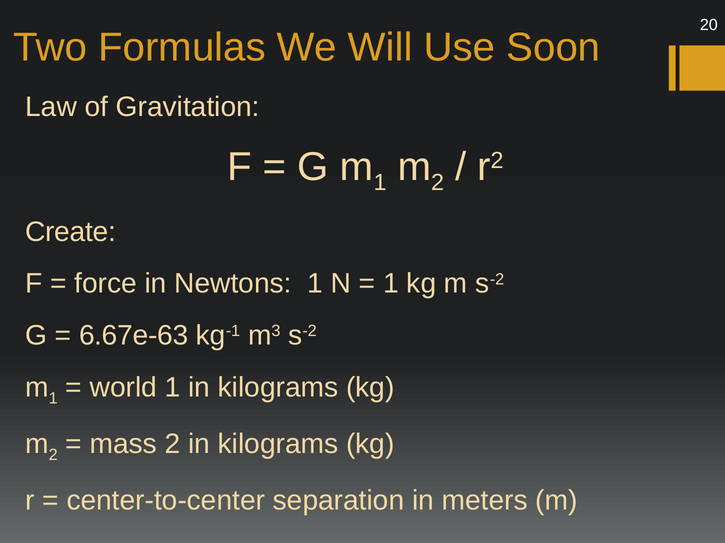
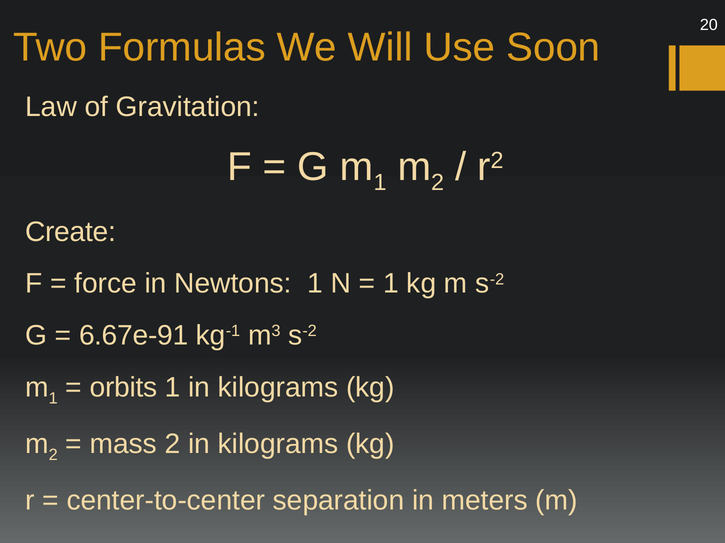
6.67e-63: 6.67e-63 -> 6.67e-91
world: world -> orbits
